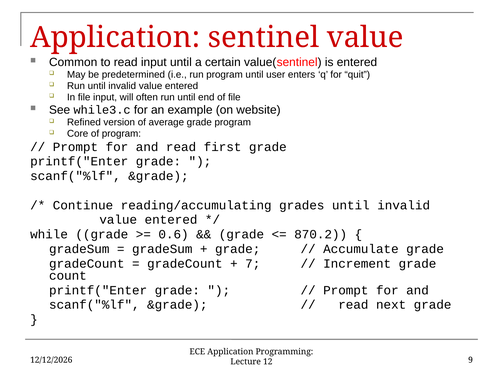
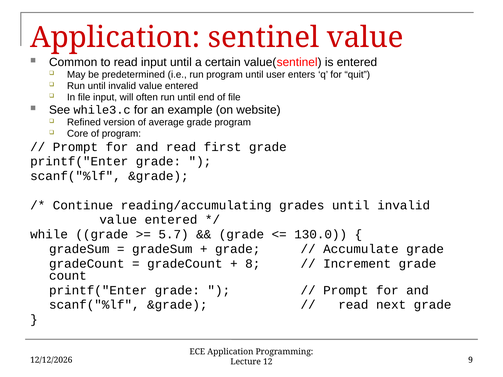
0.6: 0.6 -> 5.7
870.2: 870.2 -> 130.0
7: 7 -> 8
